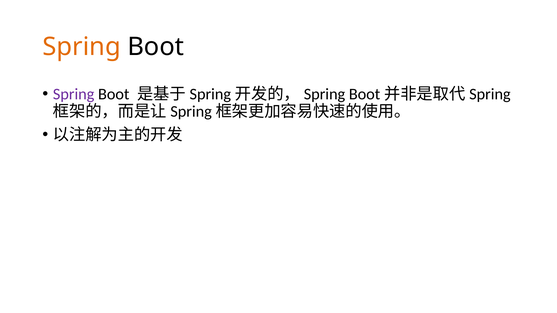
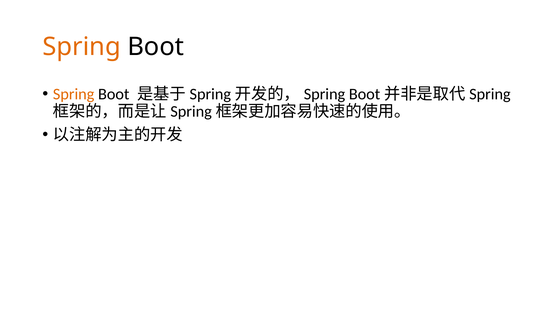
Spring at (74, 94) colour: purple -> orange
